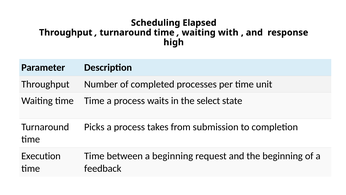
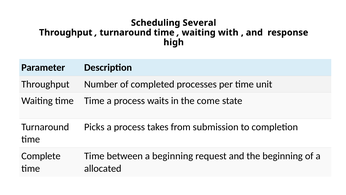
Elapsed: Elapsed -> Several
select: select -> come
Execution: Execution -> Complete
feedback: feedback -> allocated
